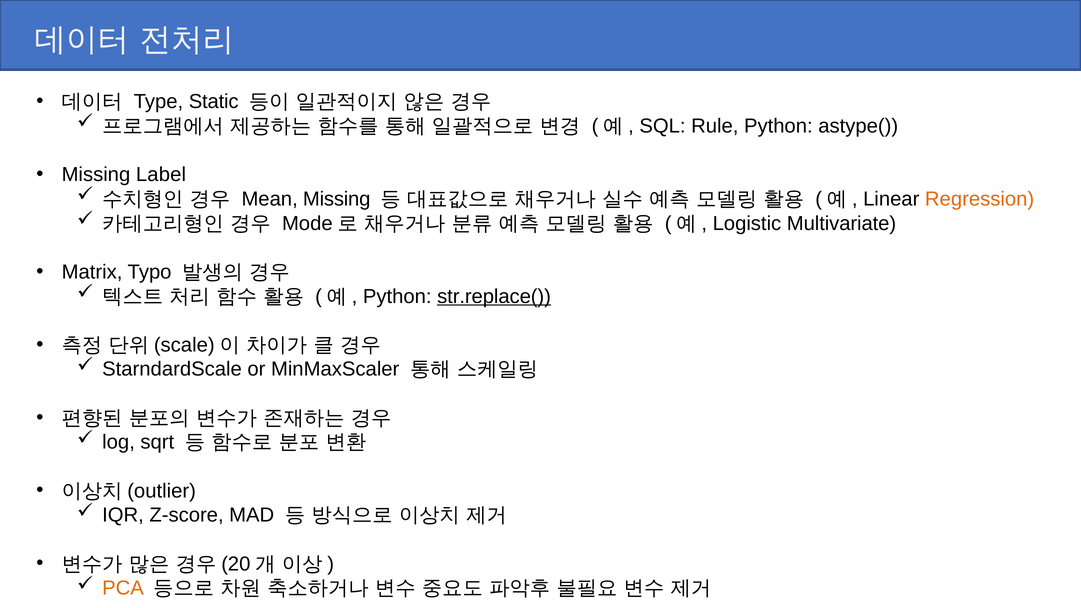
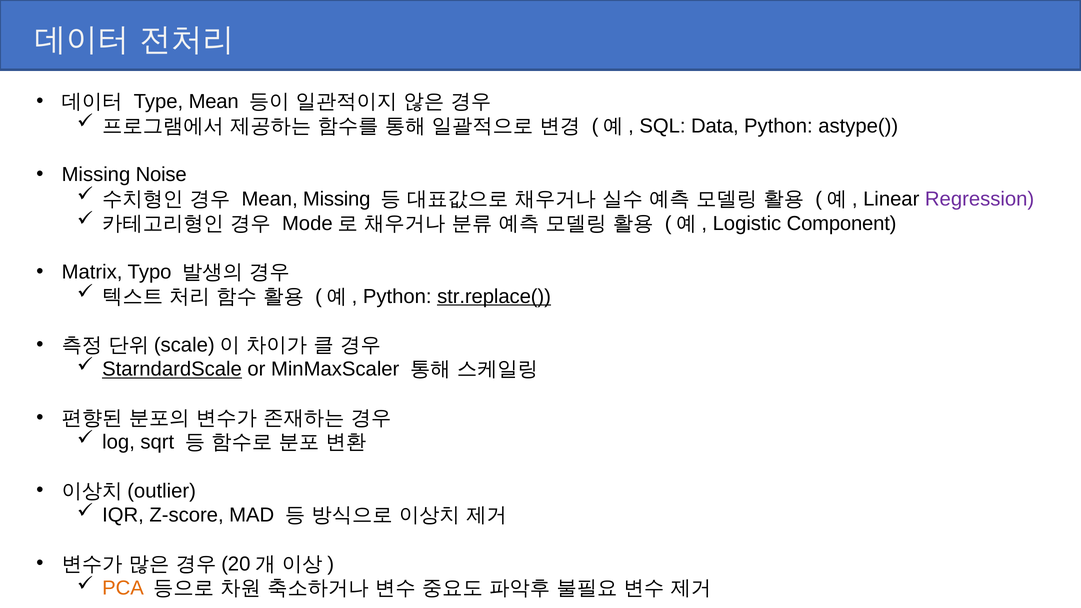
Type Static: Static -> Mean
Rule: Rule -> Data
Label: Label -> Noise
Regression colour: orange -> purple
Multivariate: Multivariate -> Component
StarndardScale underline: none -> present
